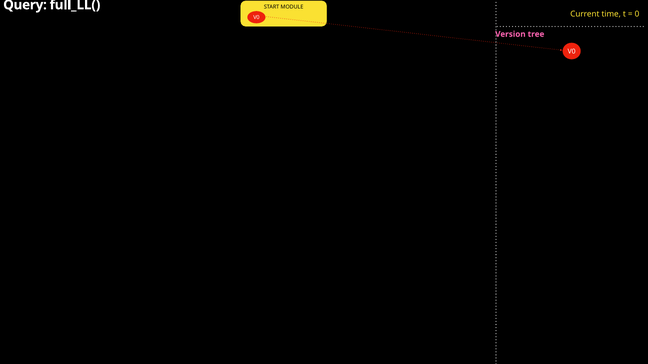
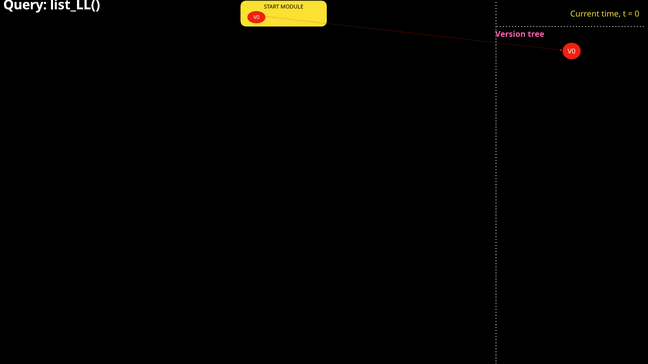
full_LL(: full_LL( -> list_LL(
